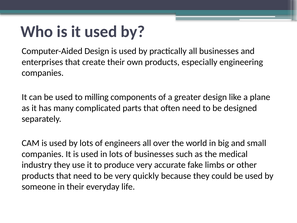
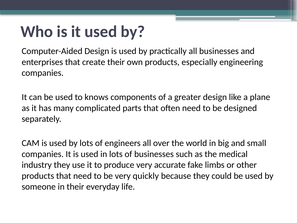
milling: milling -> knows
